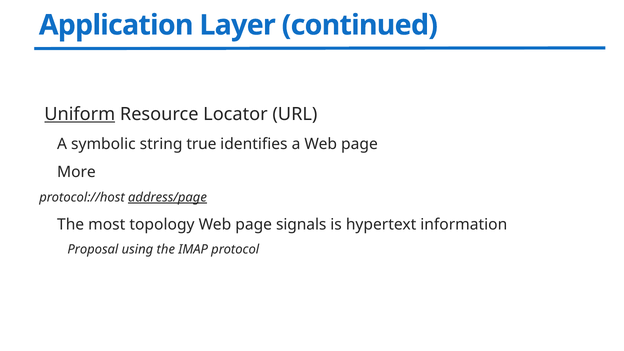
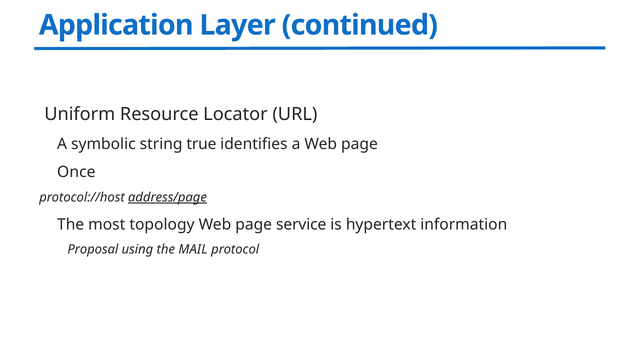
Uniform underline: present -> none
More: More -> Once
signals: signals -> service
IMAP: IMAP -> MAIL
